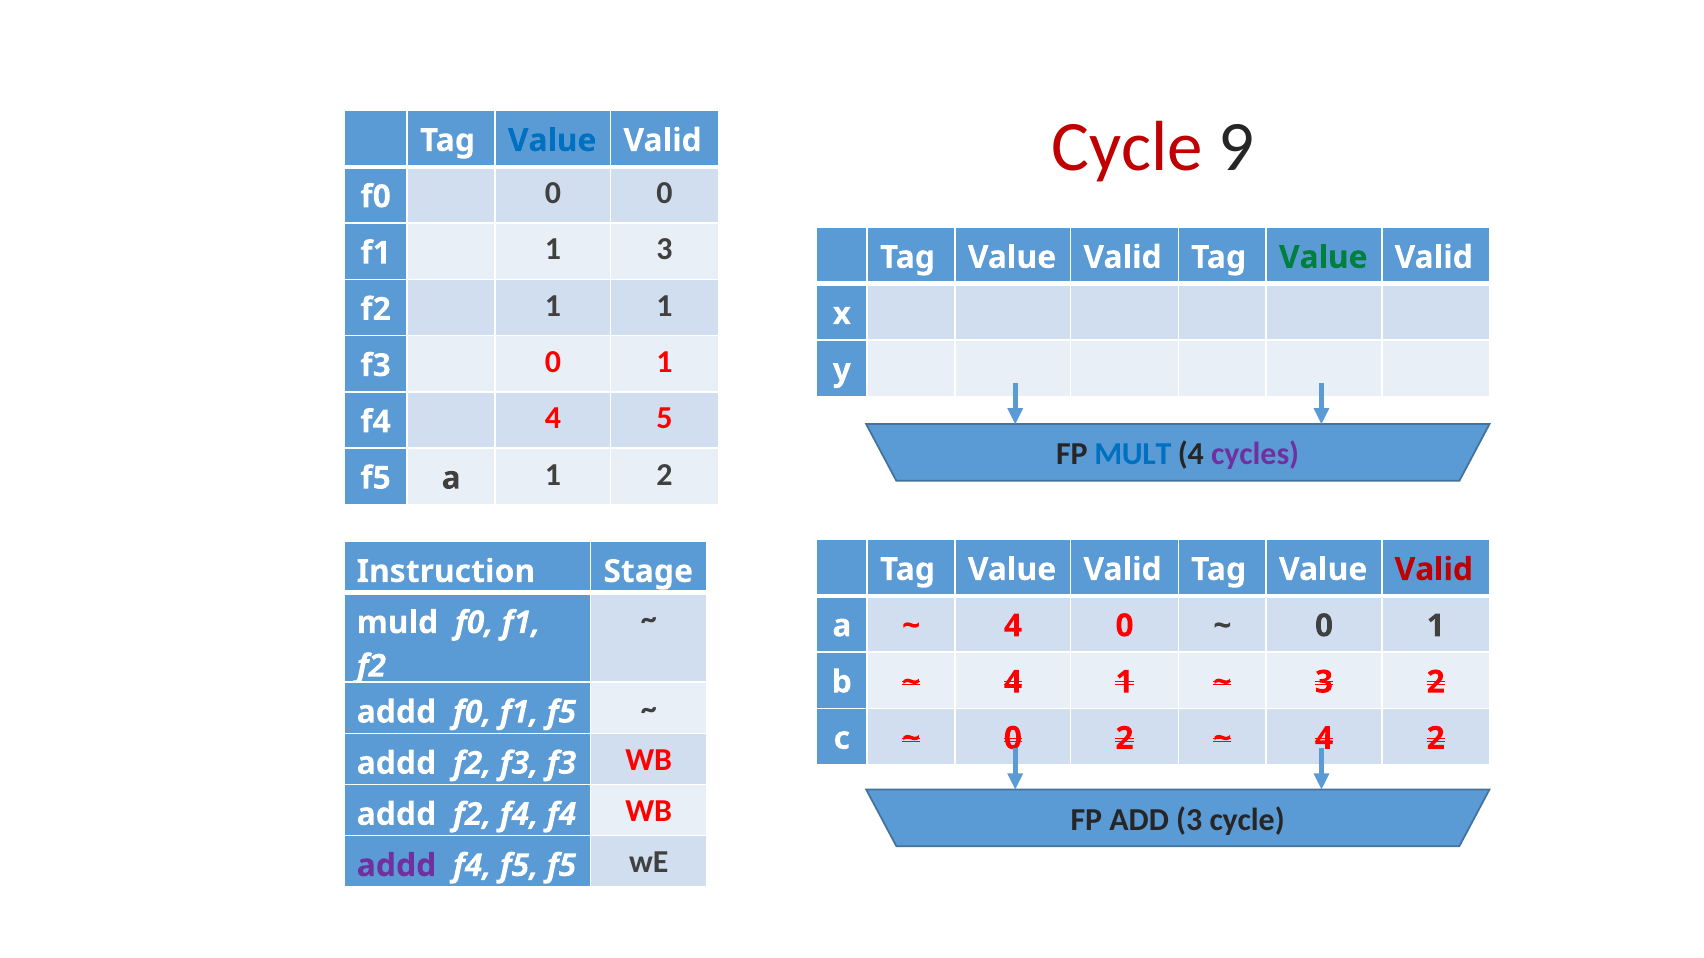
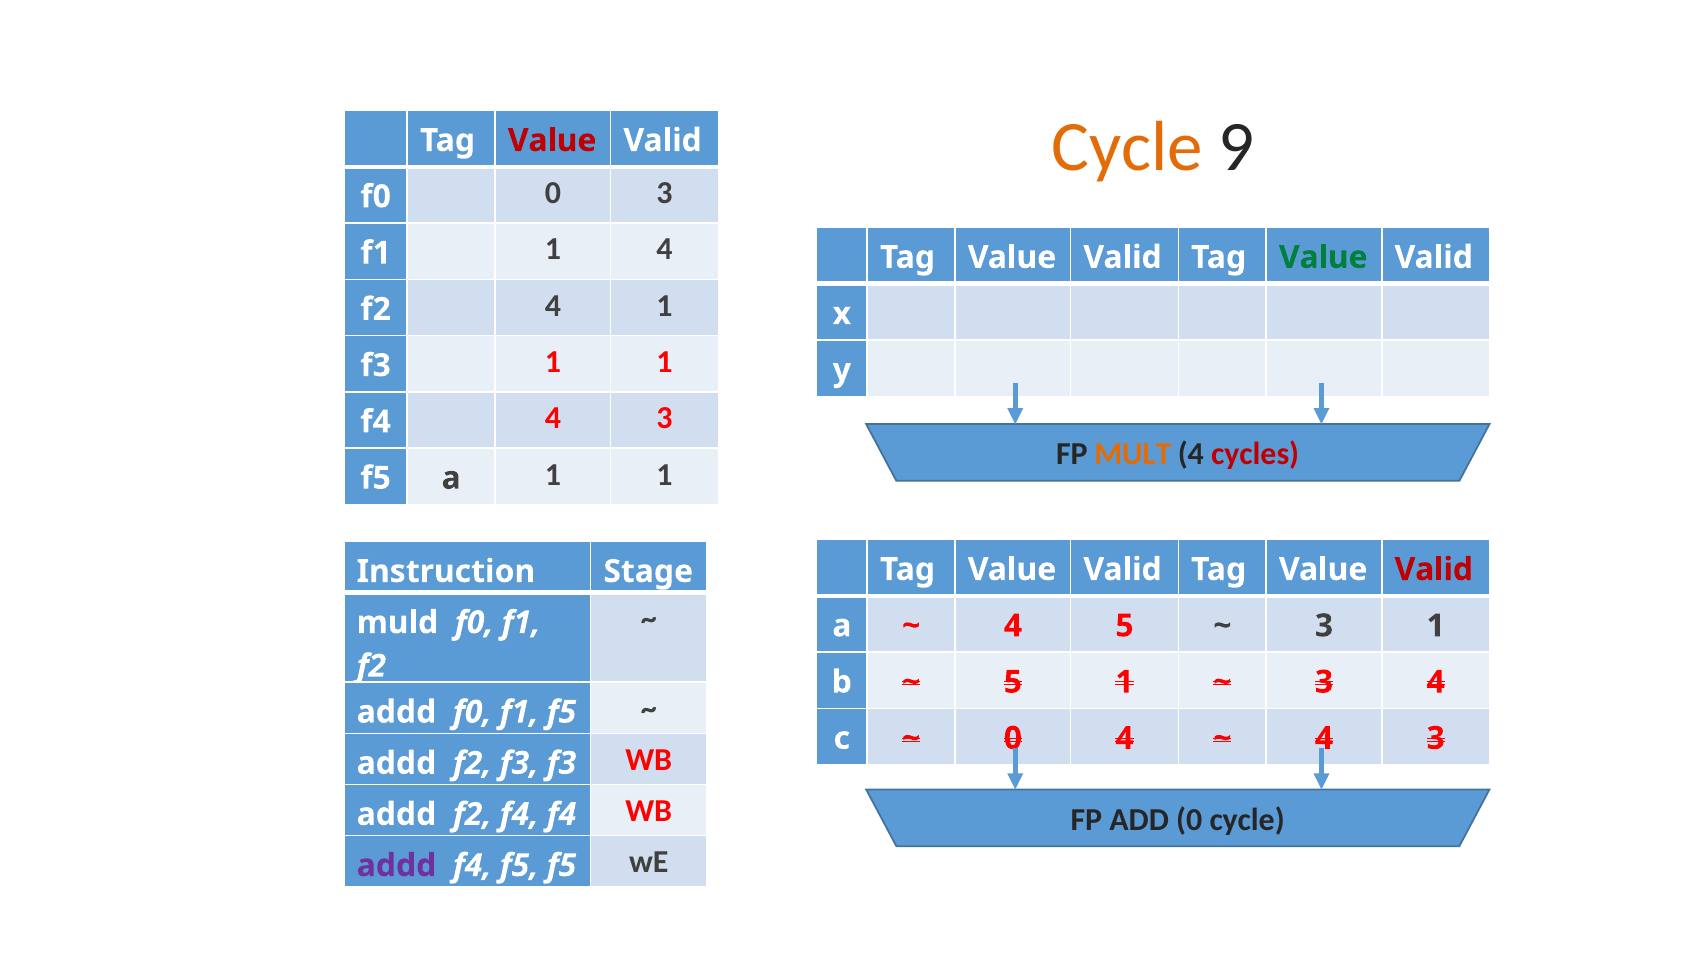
Cycle at (1127, 147) colour: red -> orange
Value at (552, 141) colour: blue -> red
0 0: 0 -> 3
1 3: 3 -> 4
f2 1: 1 -> 4
f3 0: 0 -> 1
f4 4 5: 5 -> 3
MULT colour: blue -> orange
cycles colour: purple -> red
a 1 2: 2 -> 1
4 0: 0 -> 5
0 at (1324, 626): 0 -> 3
4 at (1013, 682): 4 -> 5
3 2: 2 -> 4
2 at (1125, 739): 2 -> 4
2 at (1436, 739): 2 -> 3
ADD 3: 3 -> 0
